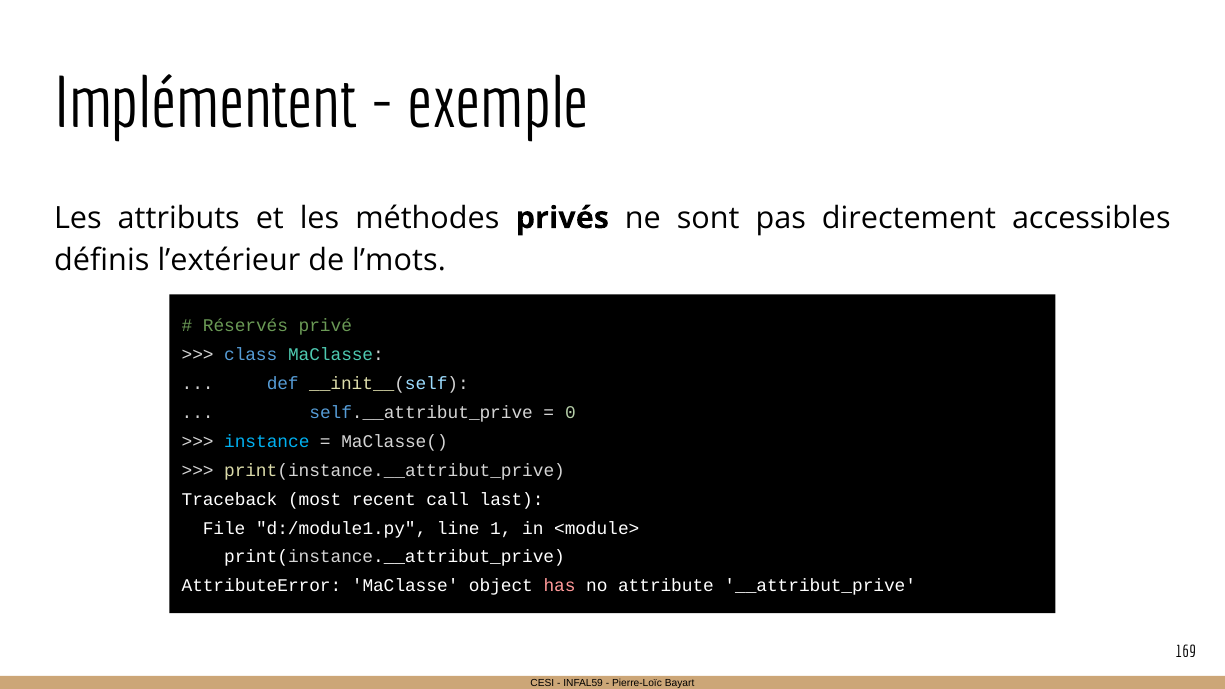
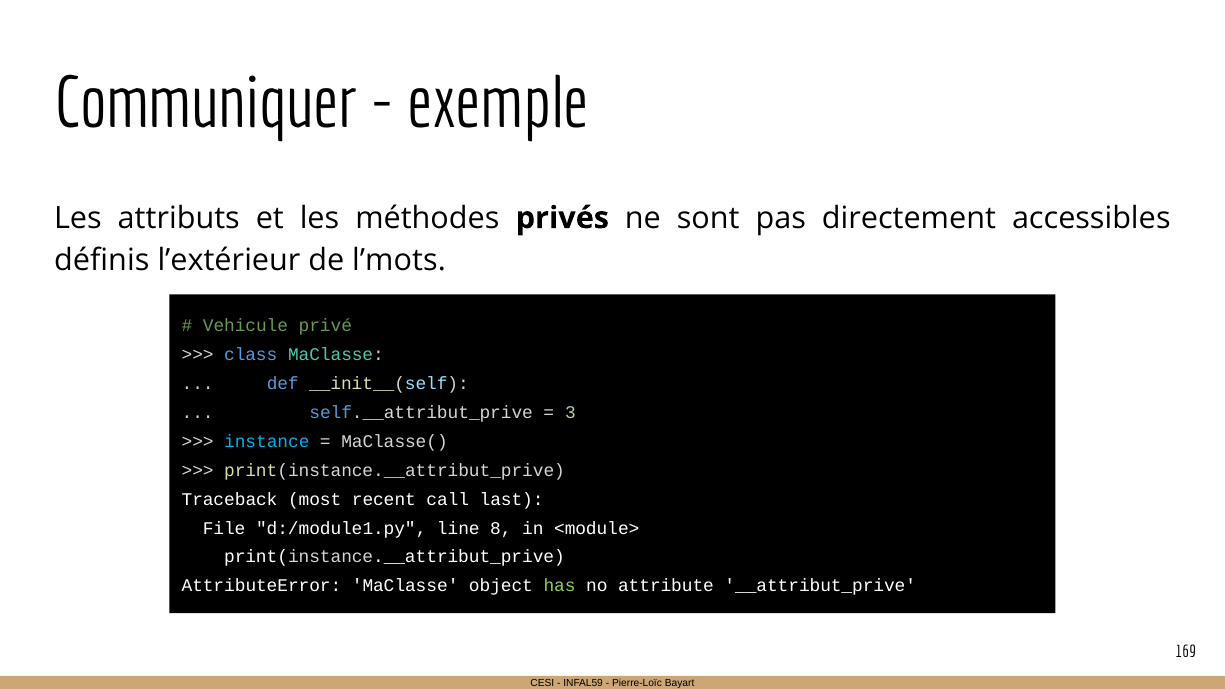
Implémentent: Implémentent -> Communiquer
Réservés: Réservés -> Vehicule
0: 0 -> 3
1: 1 -> 8
has colour: pink -> light green
